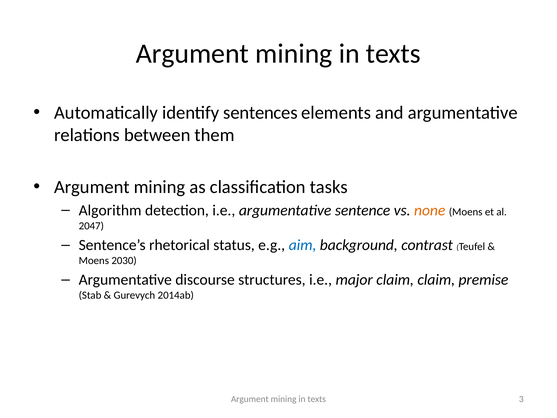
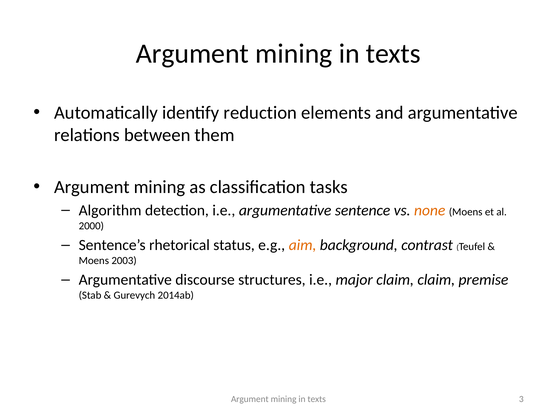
sentences: sentences -> reduction
2047: 2047 -> 2000
aim colour: blue -> orange
2030: 2030 -> 2003
